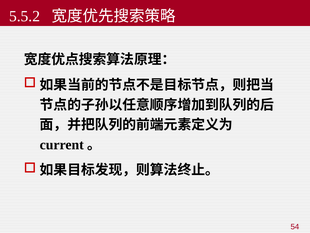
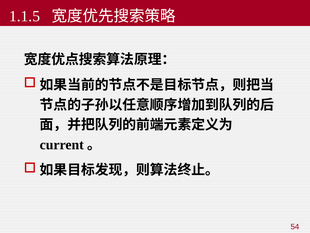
5.5.2: 5.5.2 -> 1.1.5
